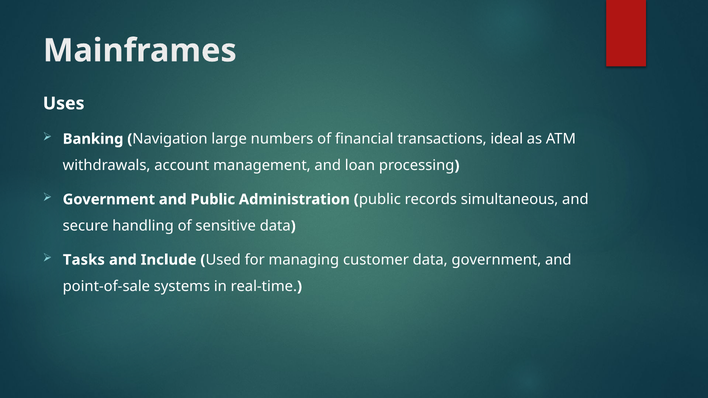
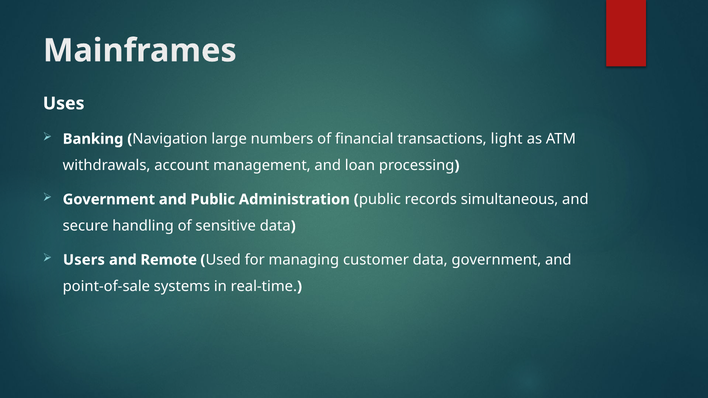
ideal: ideal -> light
Tasks: Tasks -> Users
Include: Include -> Remote
